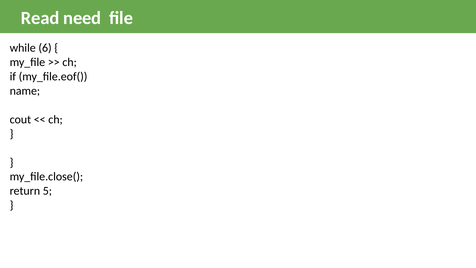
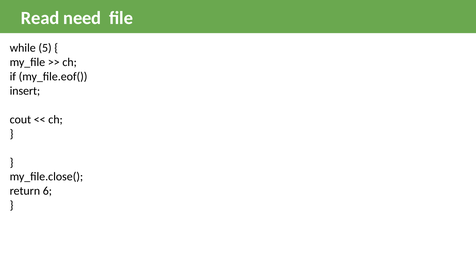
6: 6 -> 5
name: name -> insert
5: 5 -> 6
